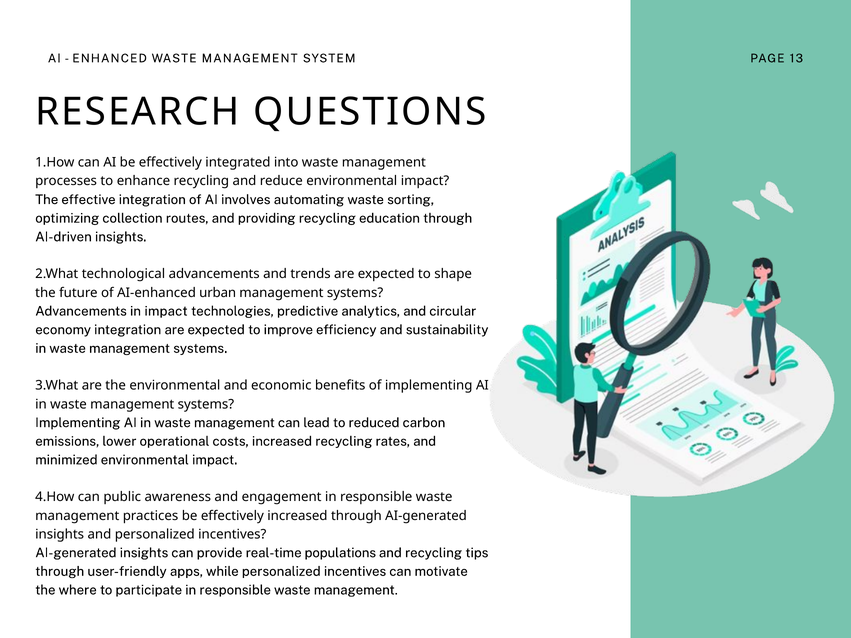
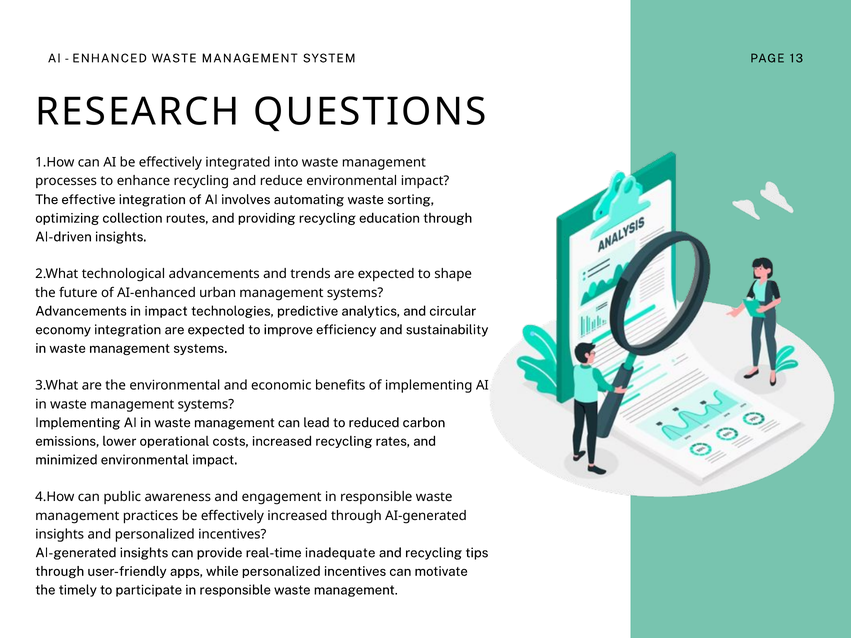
populations: populations -> inadequate
where: where -> timely
